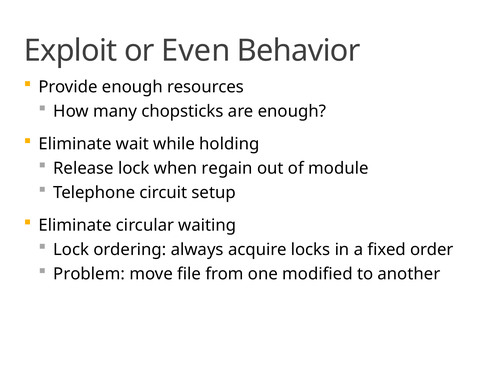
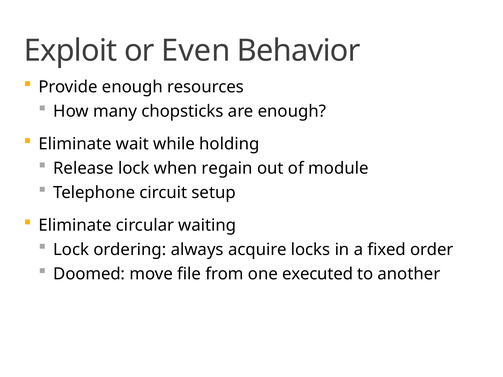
Problem: Problem -> Doomed
modified: modified -> executed
